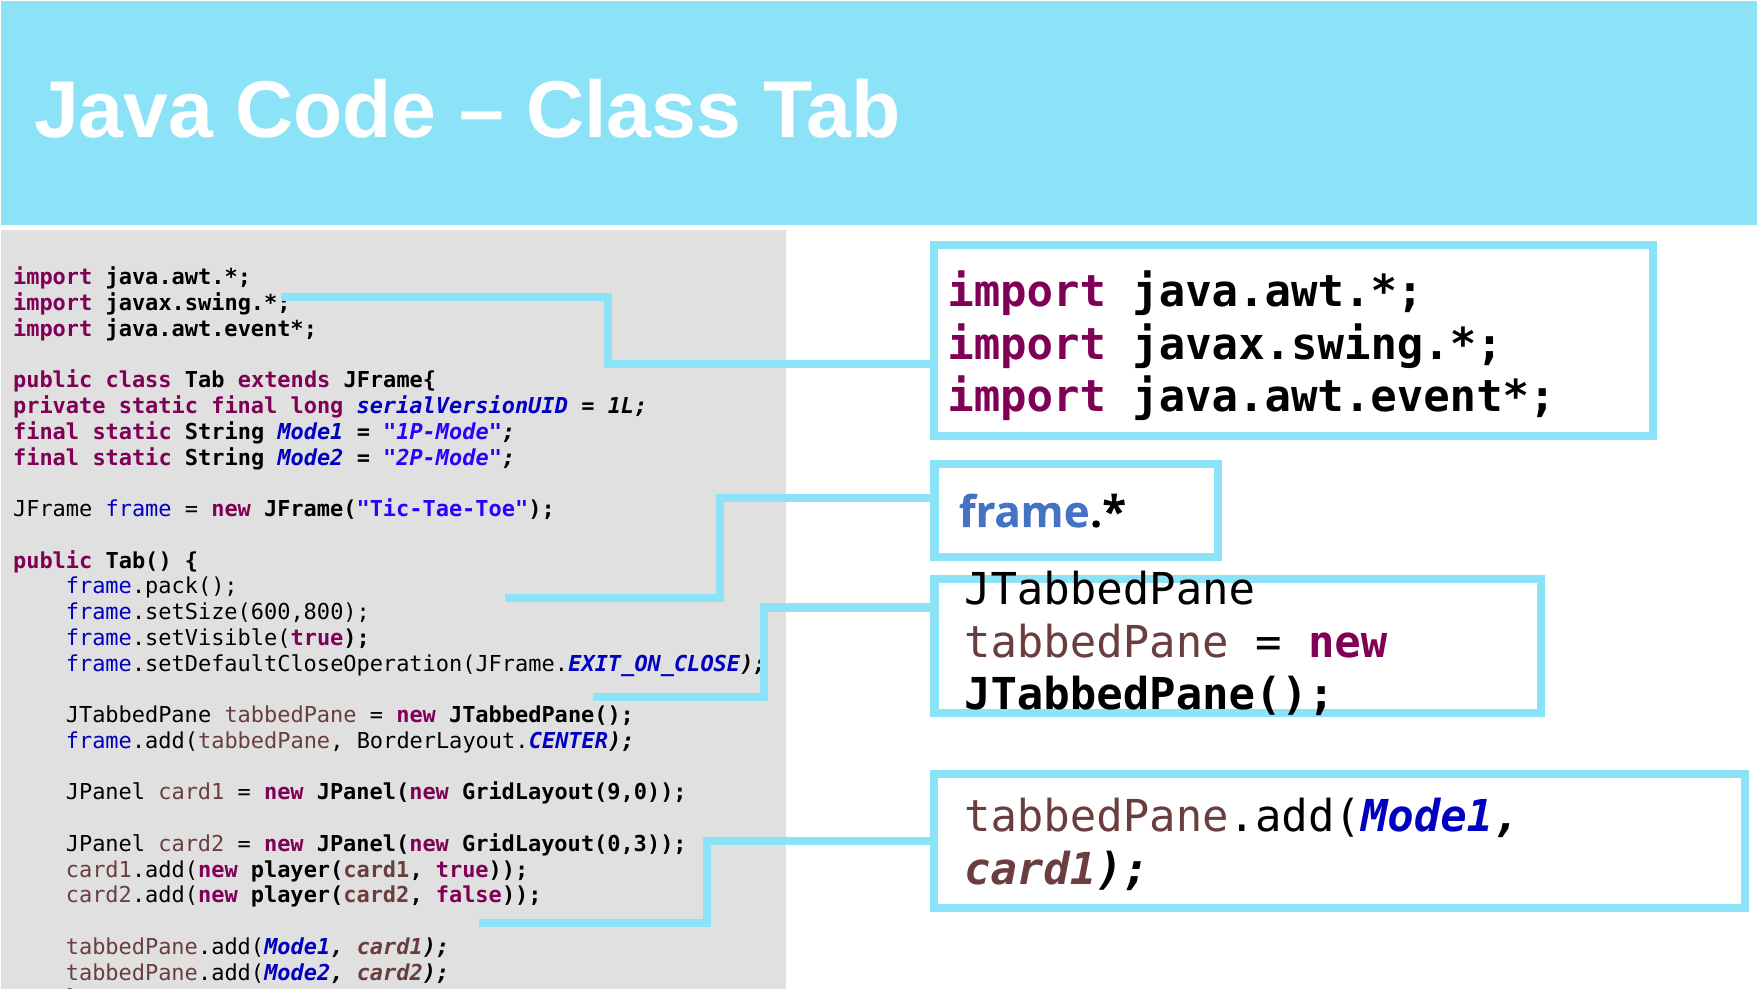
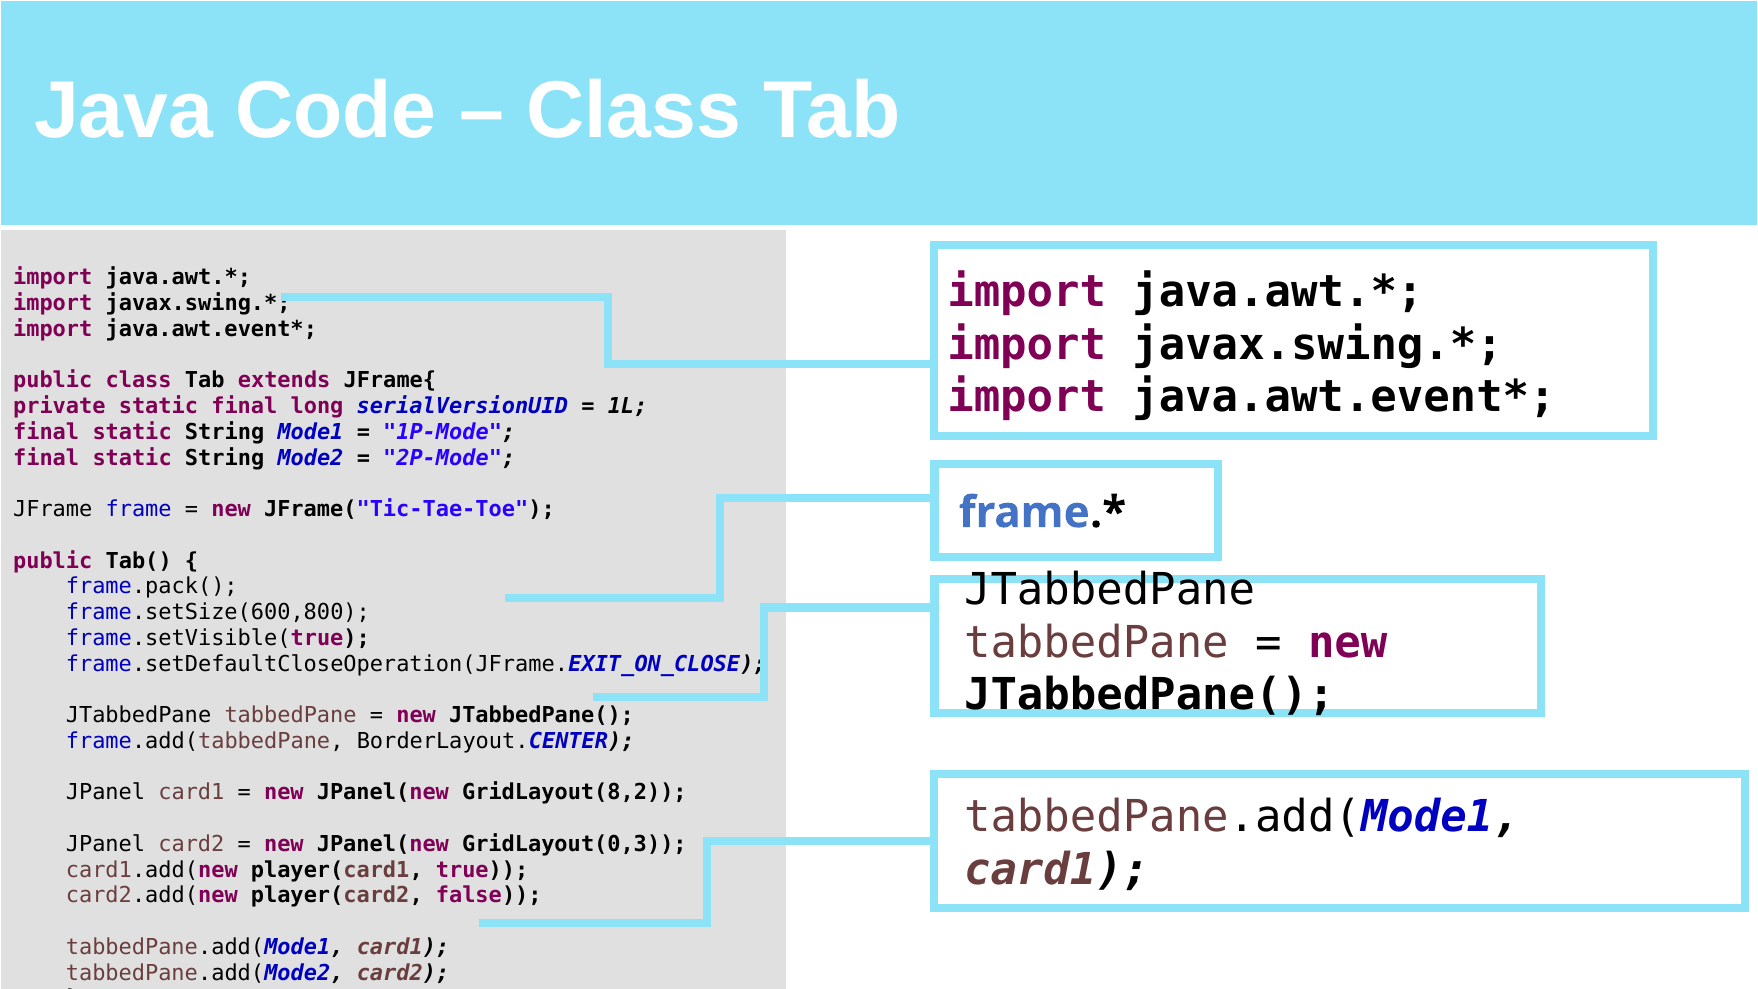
GridLayout(9,0: GridLayout(9,0 -> GridLayout(8,2
